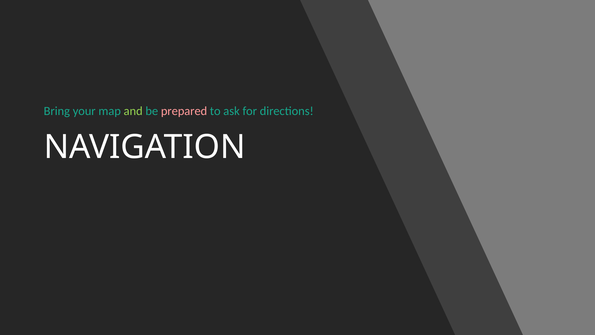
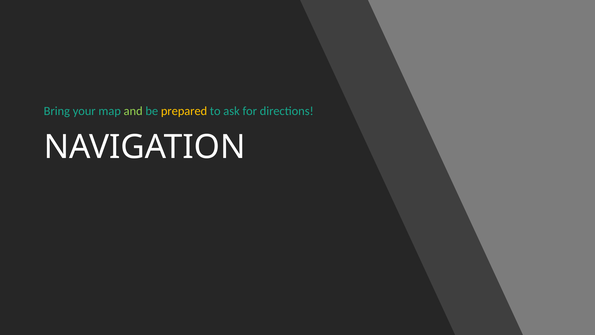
prepared colour: pink -> yellow
